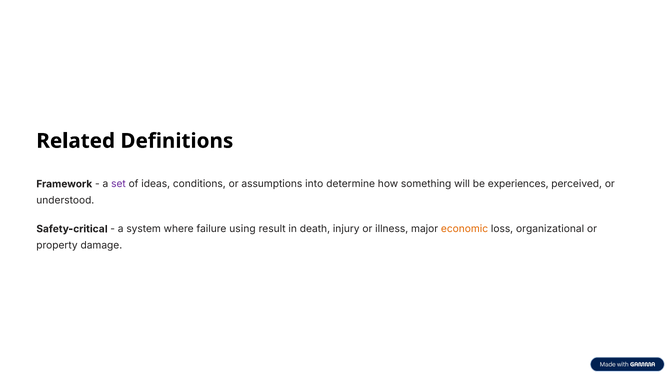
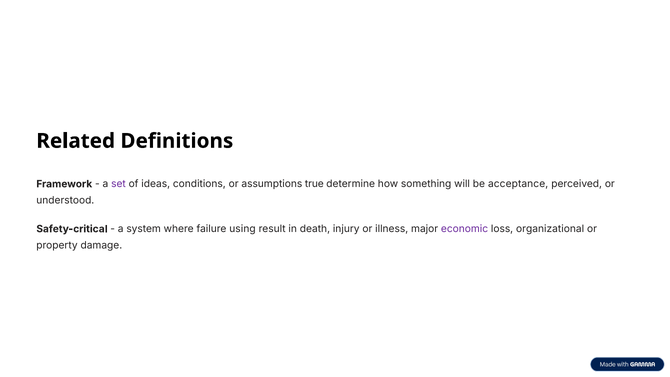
into: into -> true
experiences: experiences -> acceptance
economic colour: orange -> purple
